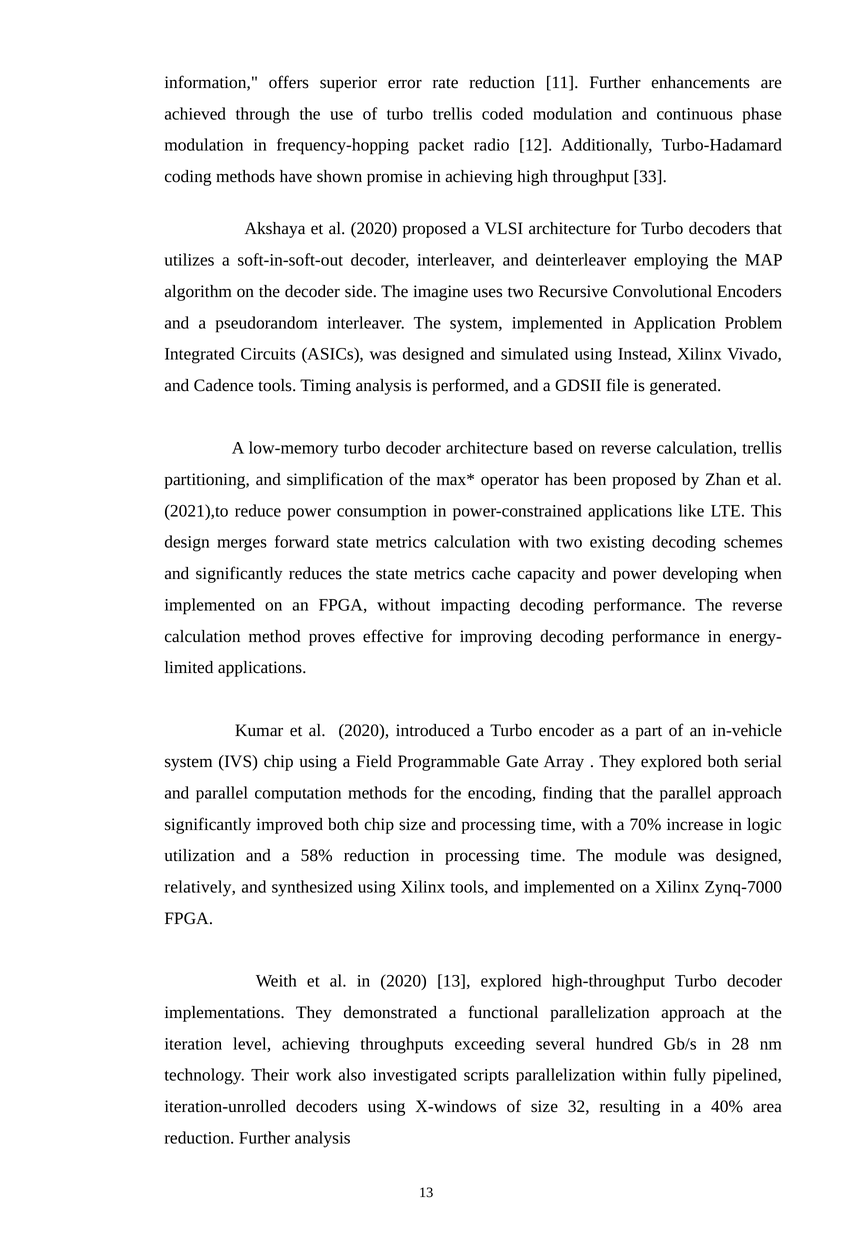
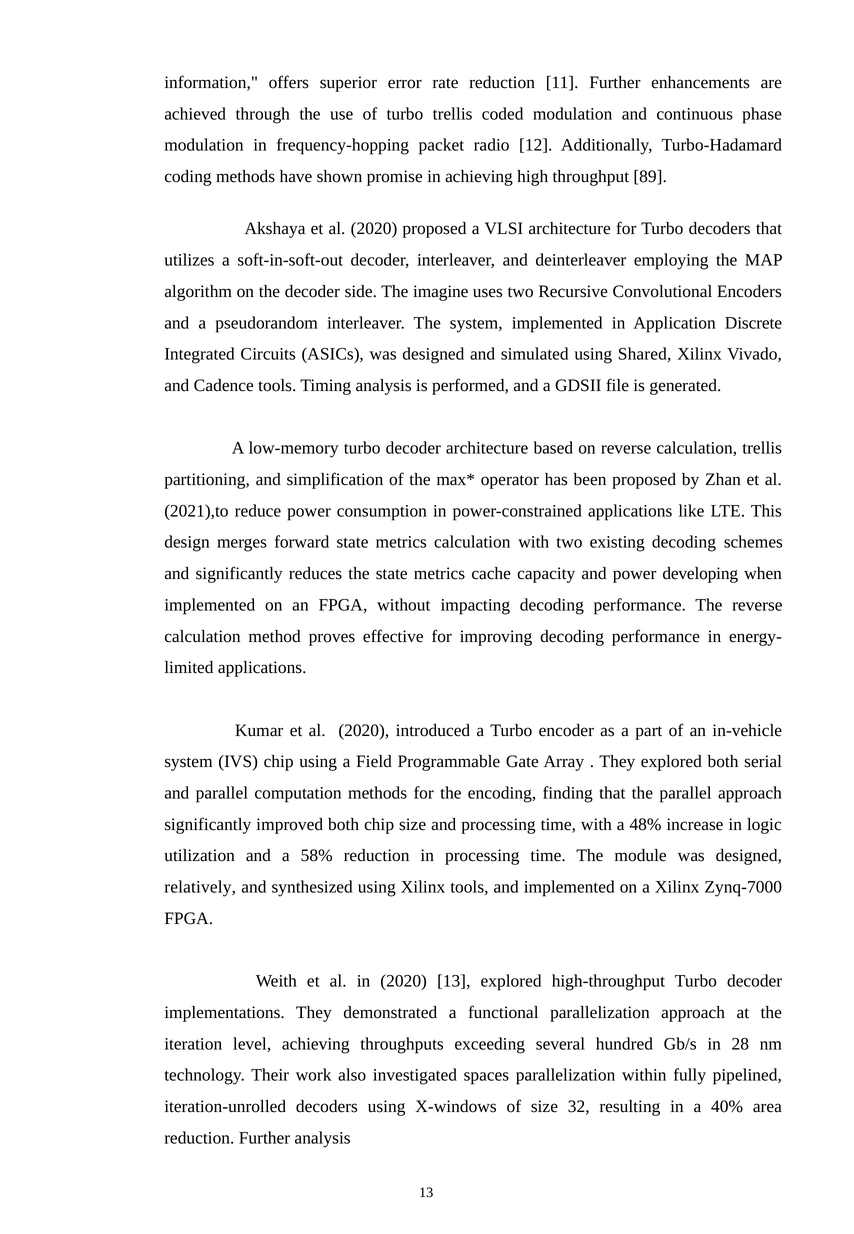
33: 33 -> 89
Problem: Problem -> Discrete
Instead: Instead -> Shared
70%: 70% -> 48%
scripts: scripts -> spaces
